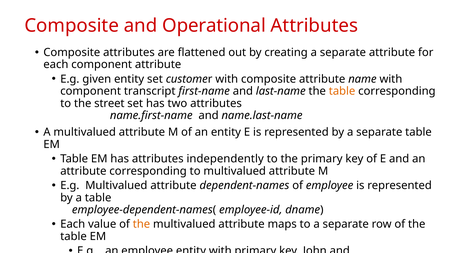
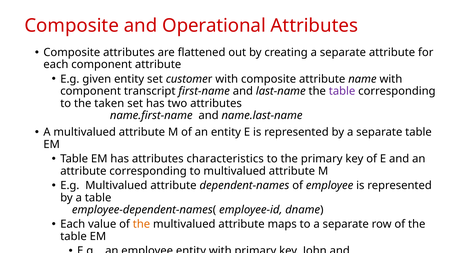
table at (342, 91) colour: orange -> purple
street: street -> taken
independently: independently -> characteristics
